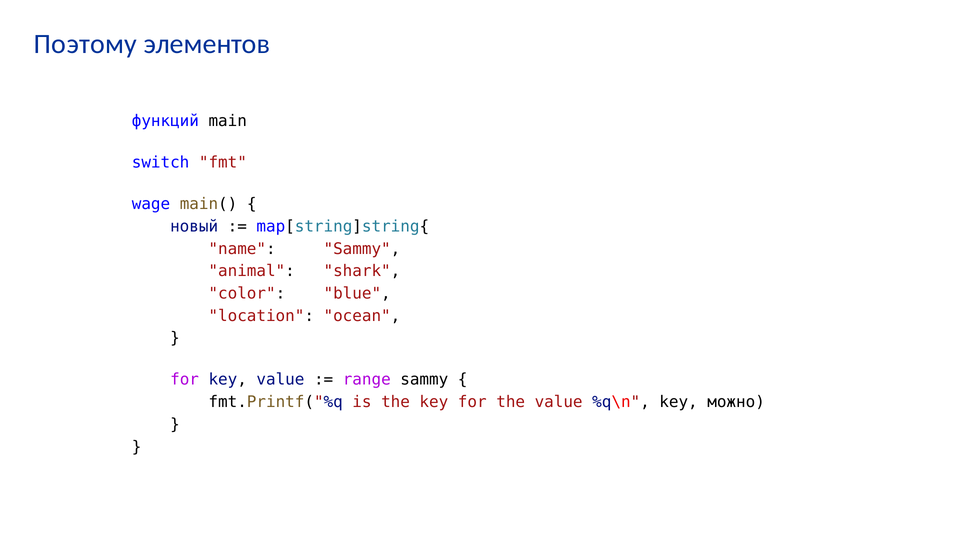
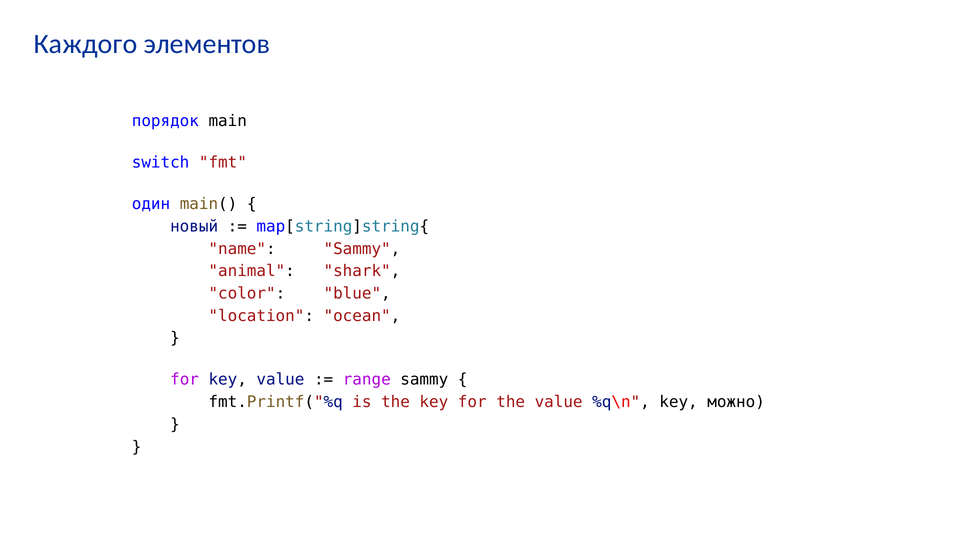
Поэтому: Поэтому -> Каждого
функций: функций -> порядок
wage: wage -> один
